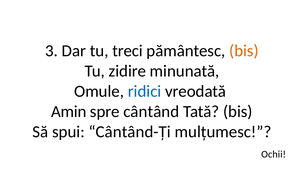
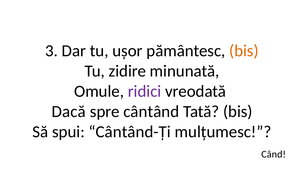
treci: treci -> ușor
ridici colour: blue -> purple
Amin: Amin -> Dacă
Ochii: Ochii -> Când
